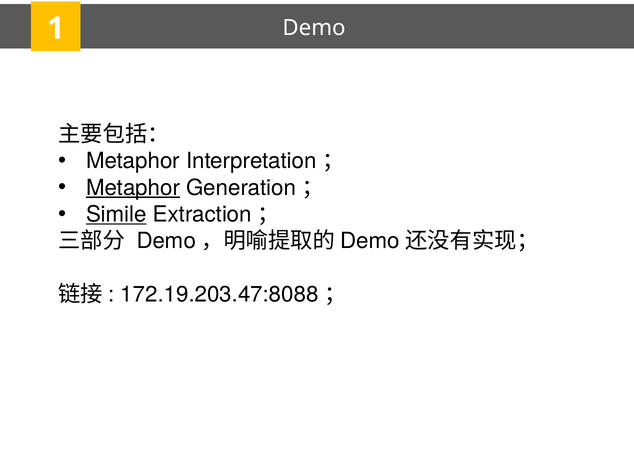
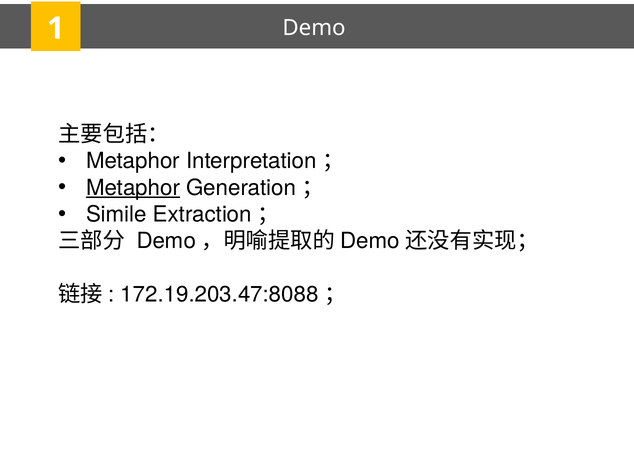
Simile underline: present -> none
